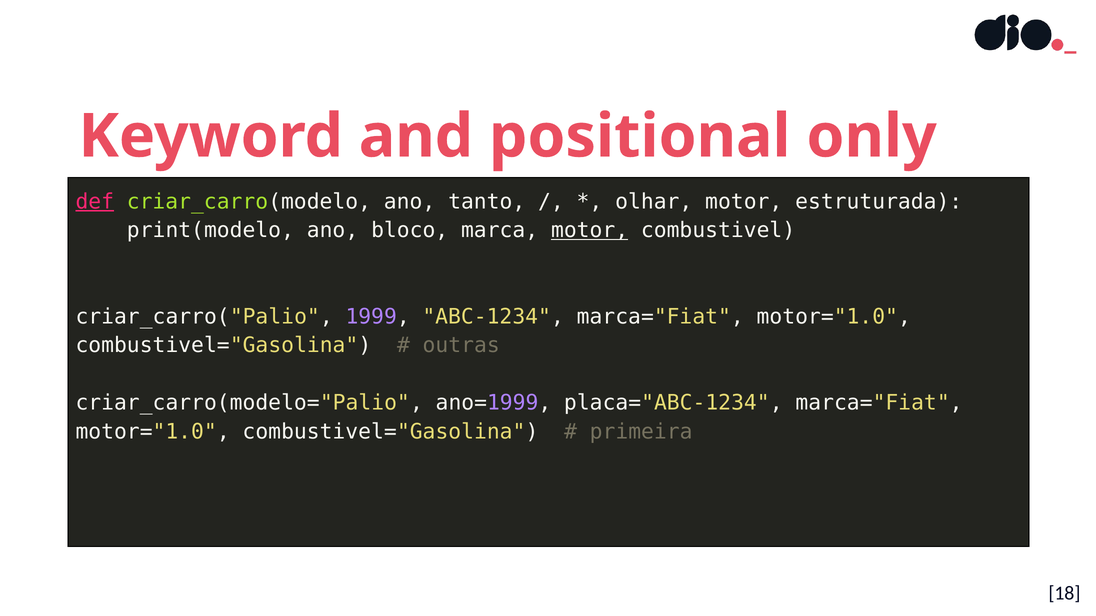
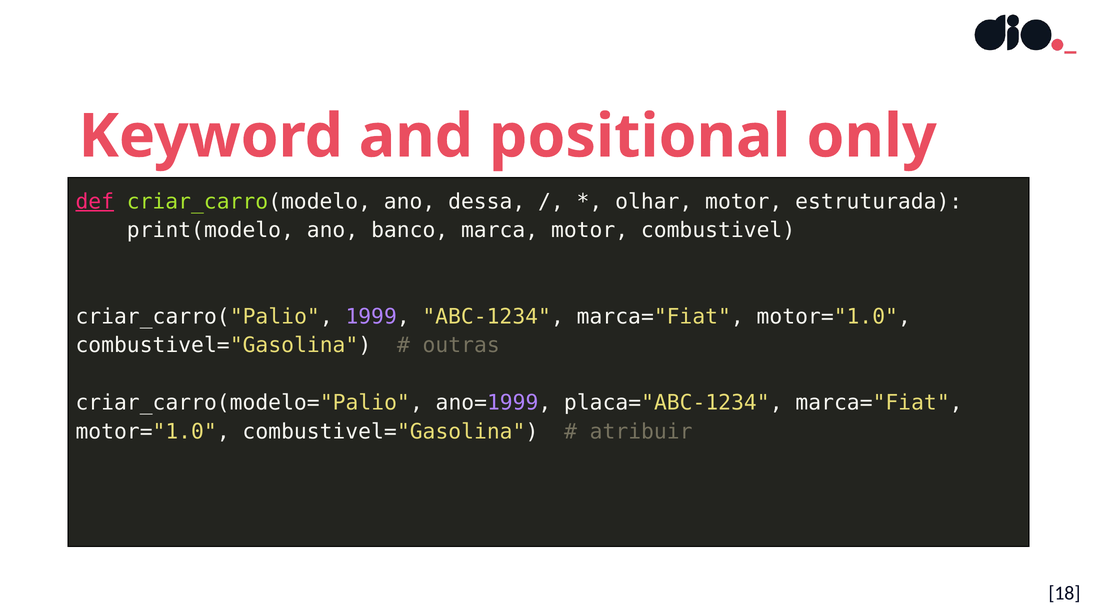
tanto: tanto -> dessa
bloco: bloco -> banco
motor at (590, 231) underline: present -> none
primeira: primeira -> atribuir
